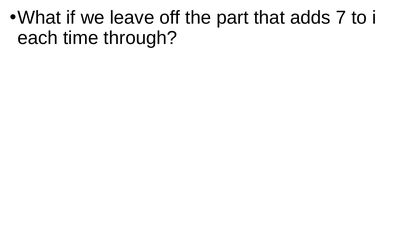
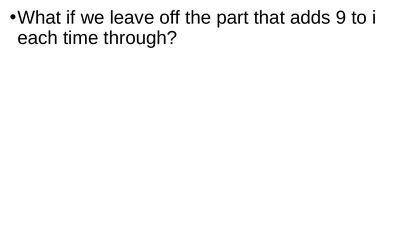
7: 7 -> 9
